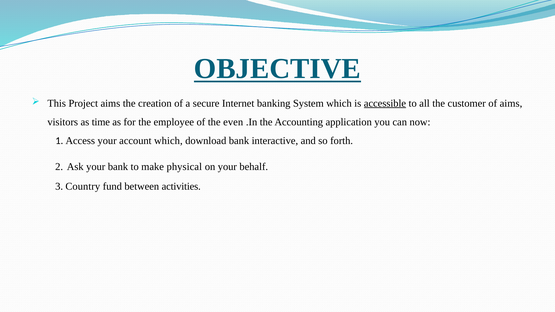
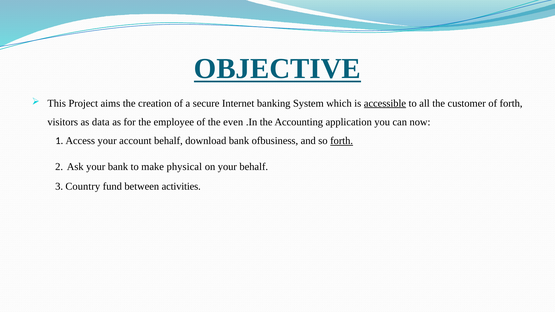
of aims: aims -> forth
time: time -> data
account which: which -> behalf
interactive: interactive -> ofbusiness
forth at (342, 141) underline: none -> present
